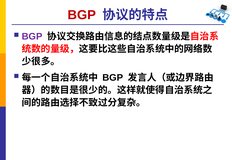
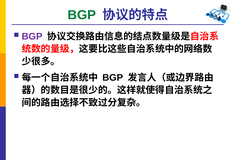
BGP at (82, 15) colour: red -> green
